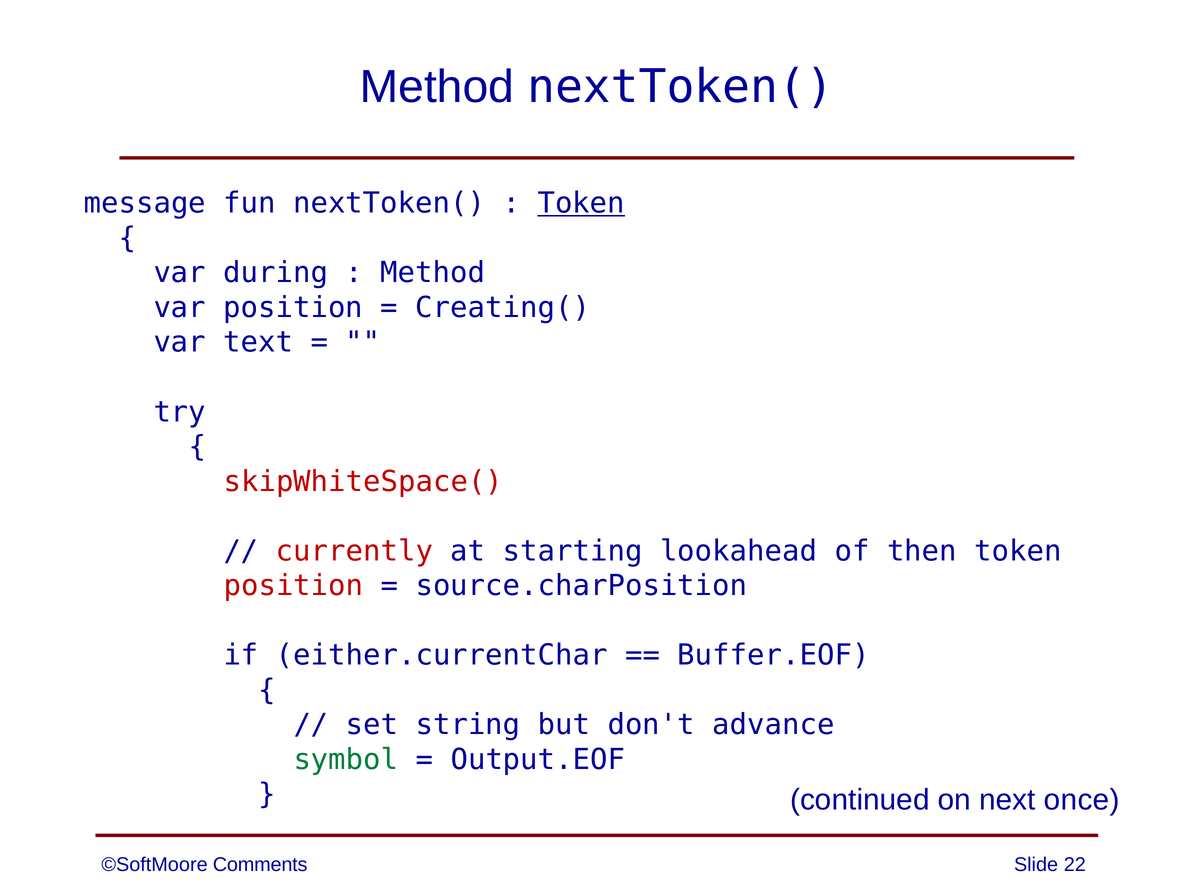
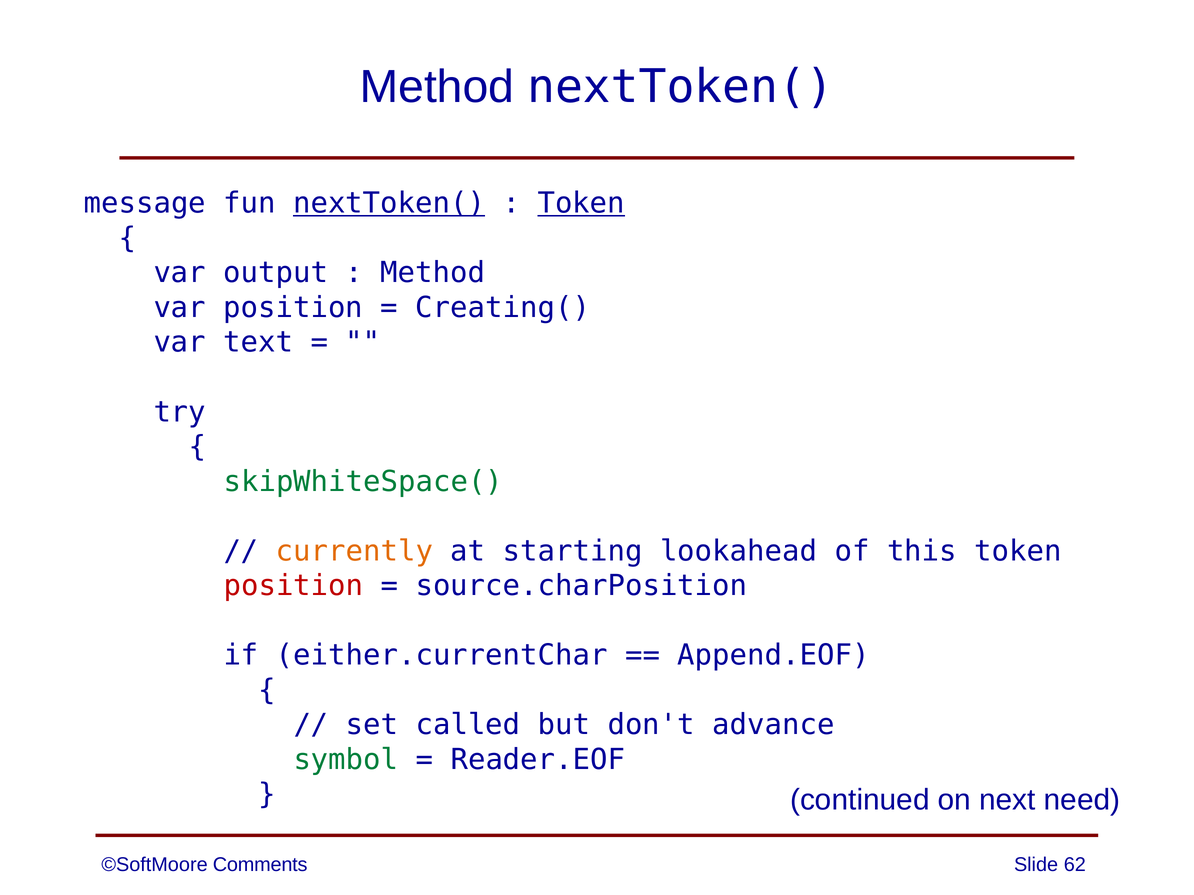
nextToken( at (389, 203) underline: none -> present
during: during -> output
skipWhiteSpace( colour: red -> green
currently colour: red -> orange
then: then -> this
Buffer.EOF: Buffer.EOF -> Append.EOF
string: string -> called
Output.EOF: Output.EOF -> Reader.EOF
once: once -> need
22: 22 -> 62
